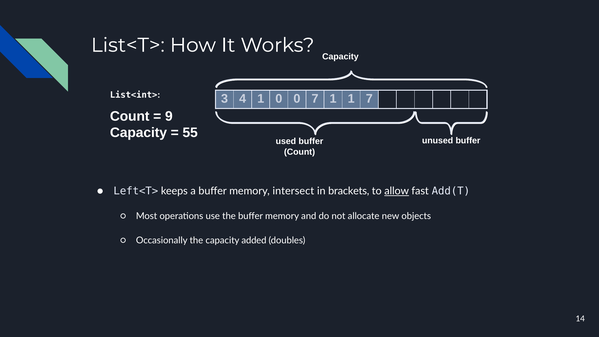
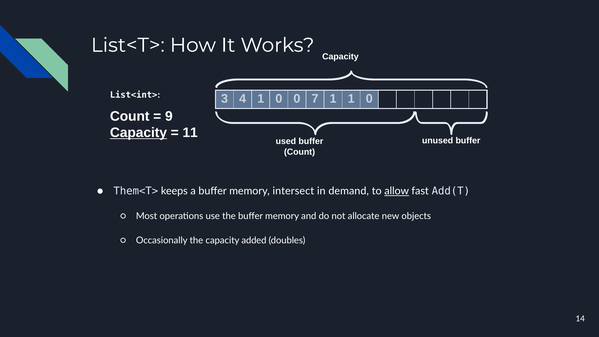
1 1 7: 7 -> 0
Capacity at (138, 133) underline: none -> present
55: 55 -> 11
Left<T>: Left<T> -> Them<T>
brackets: brackets -> demand
